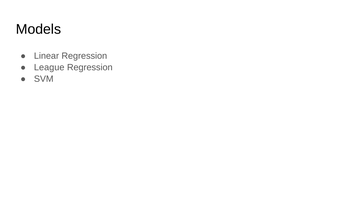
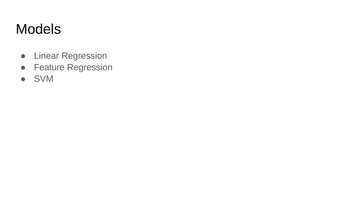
League: League -> Feature
